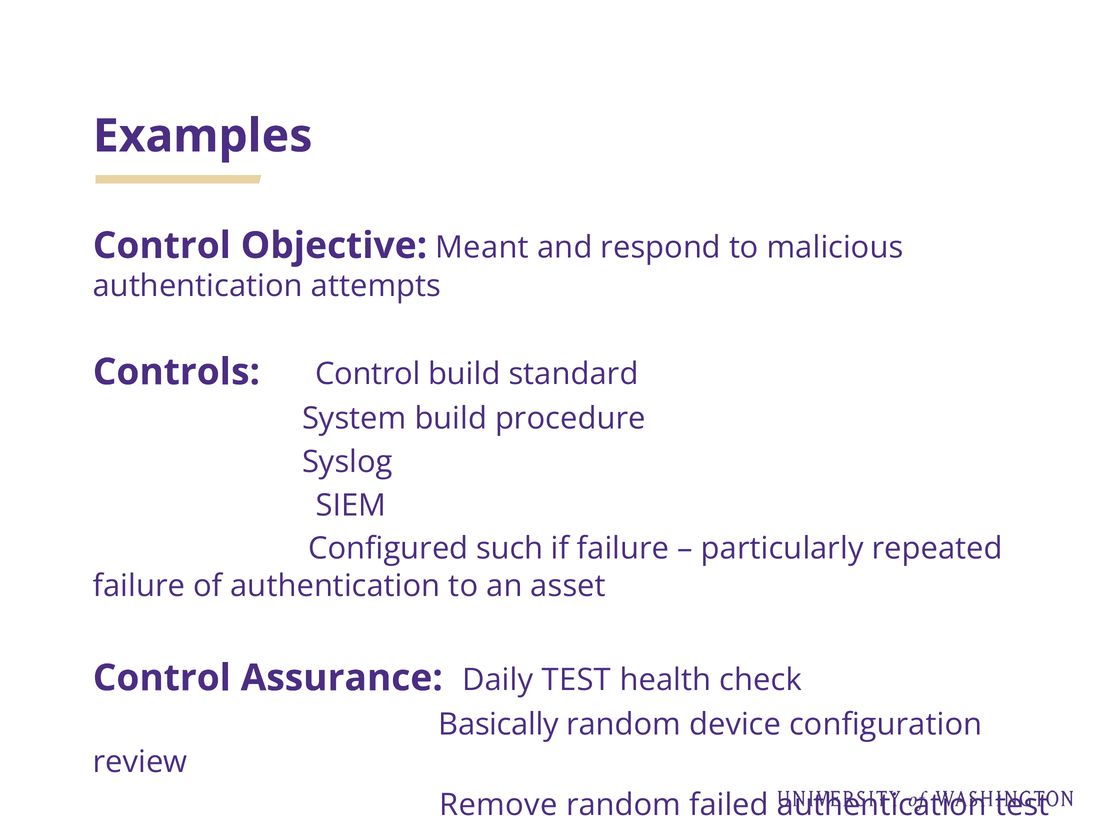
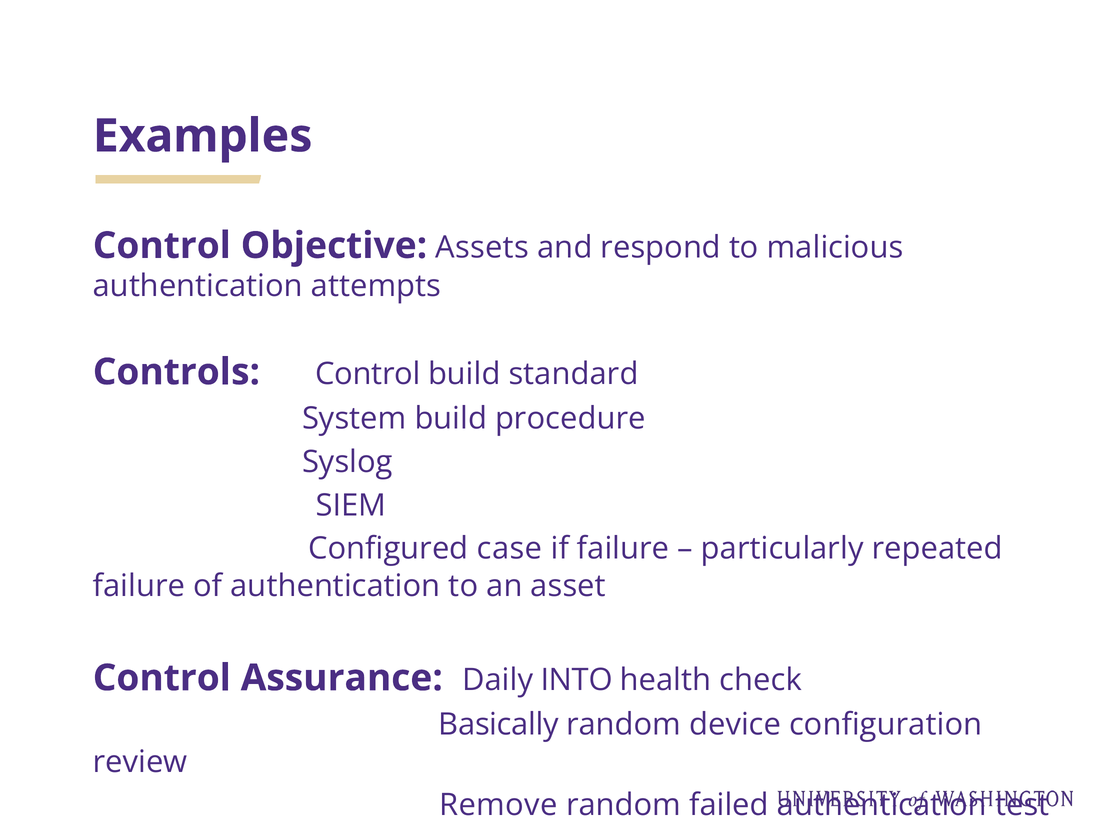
Meant: Meant -> Assets
such: such -> case
Daily TEST: TEST -> INTO
